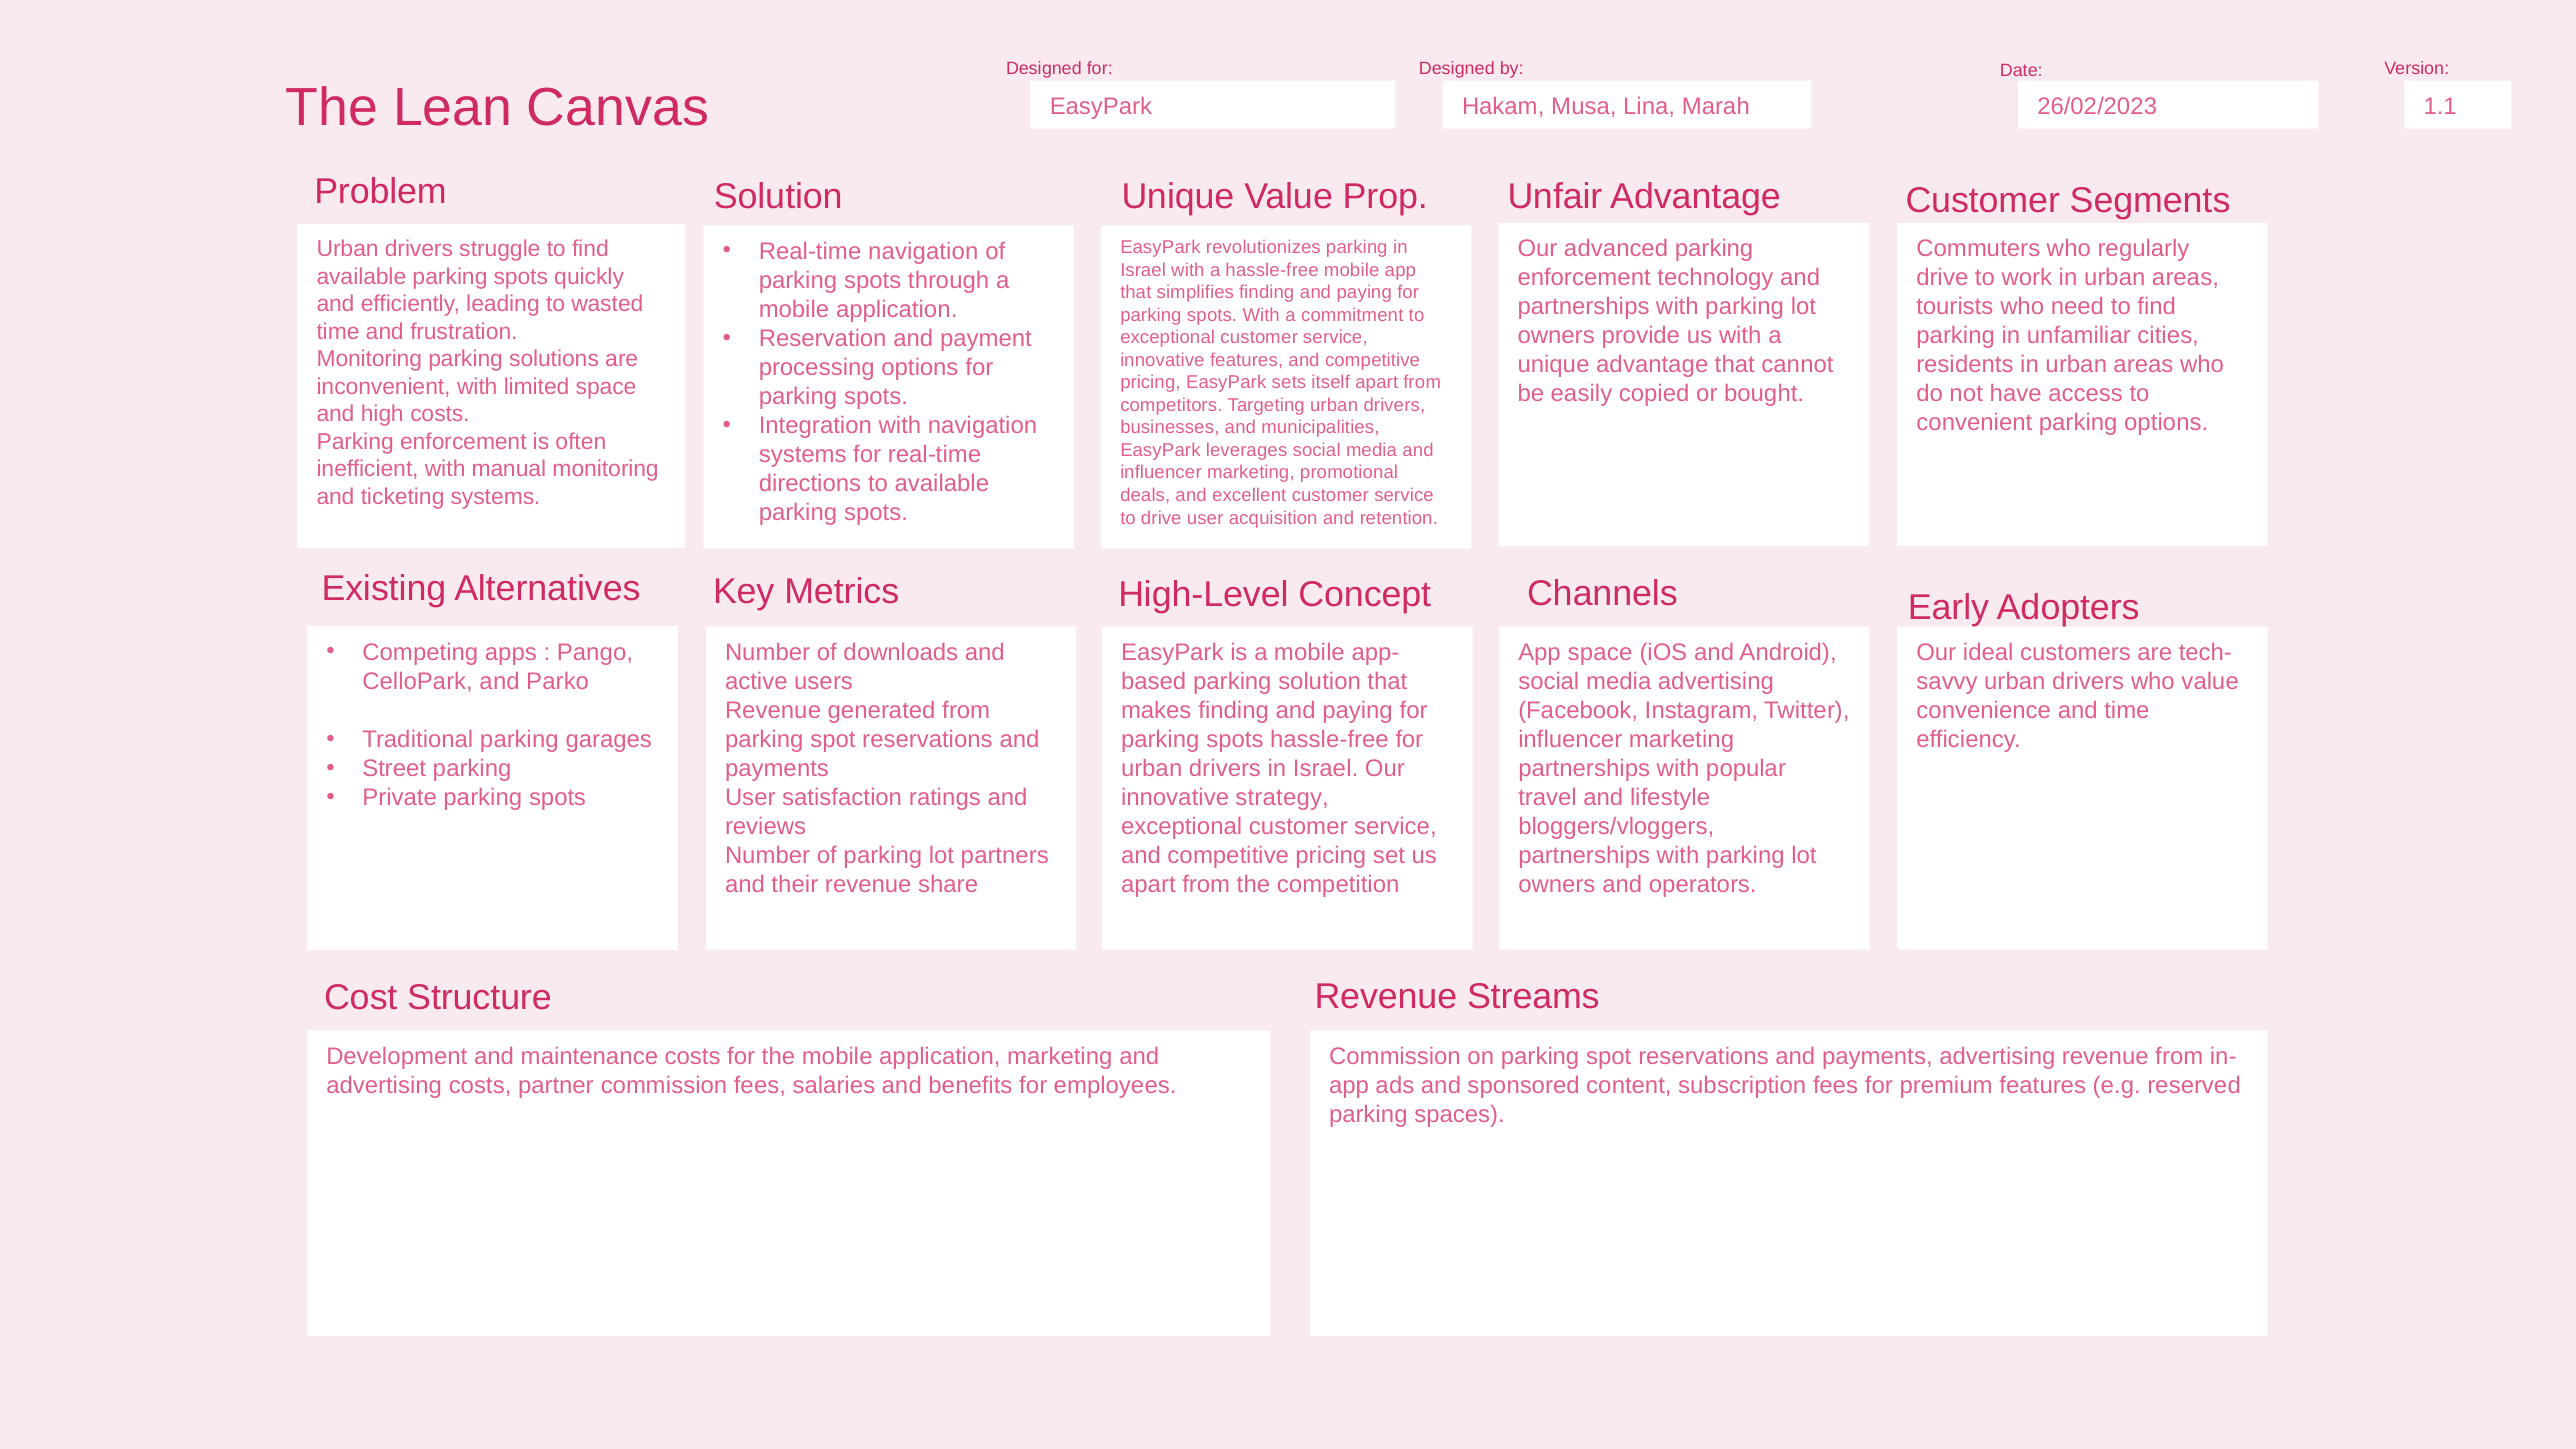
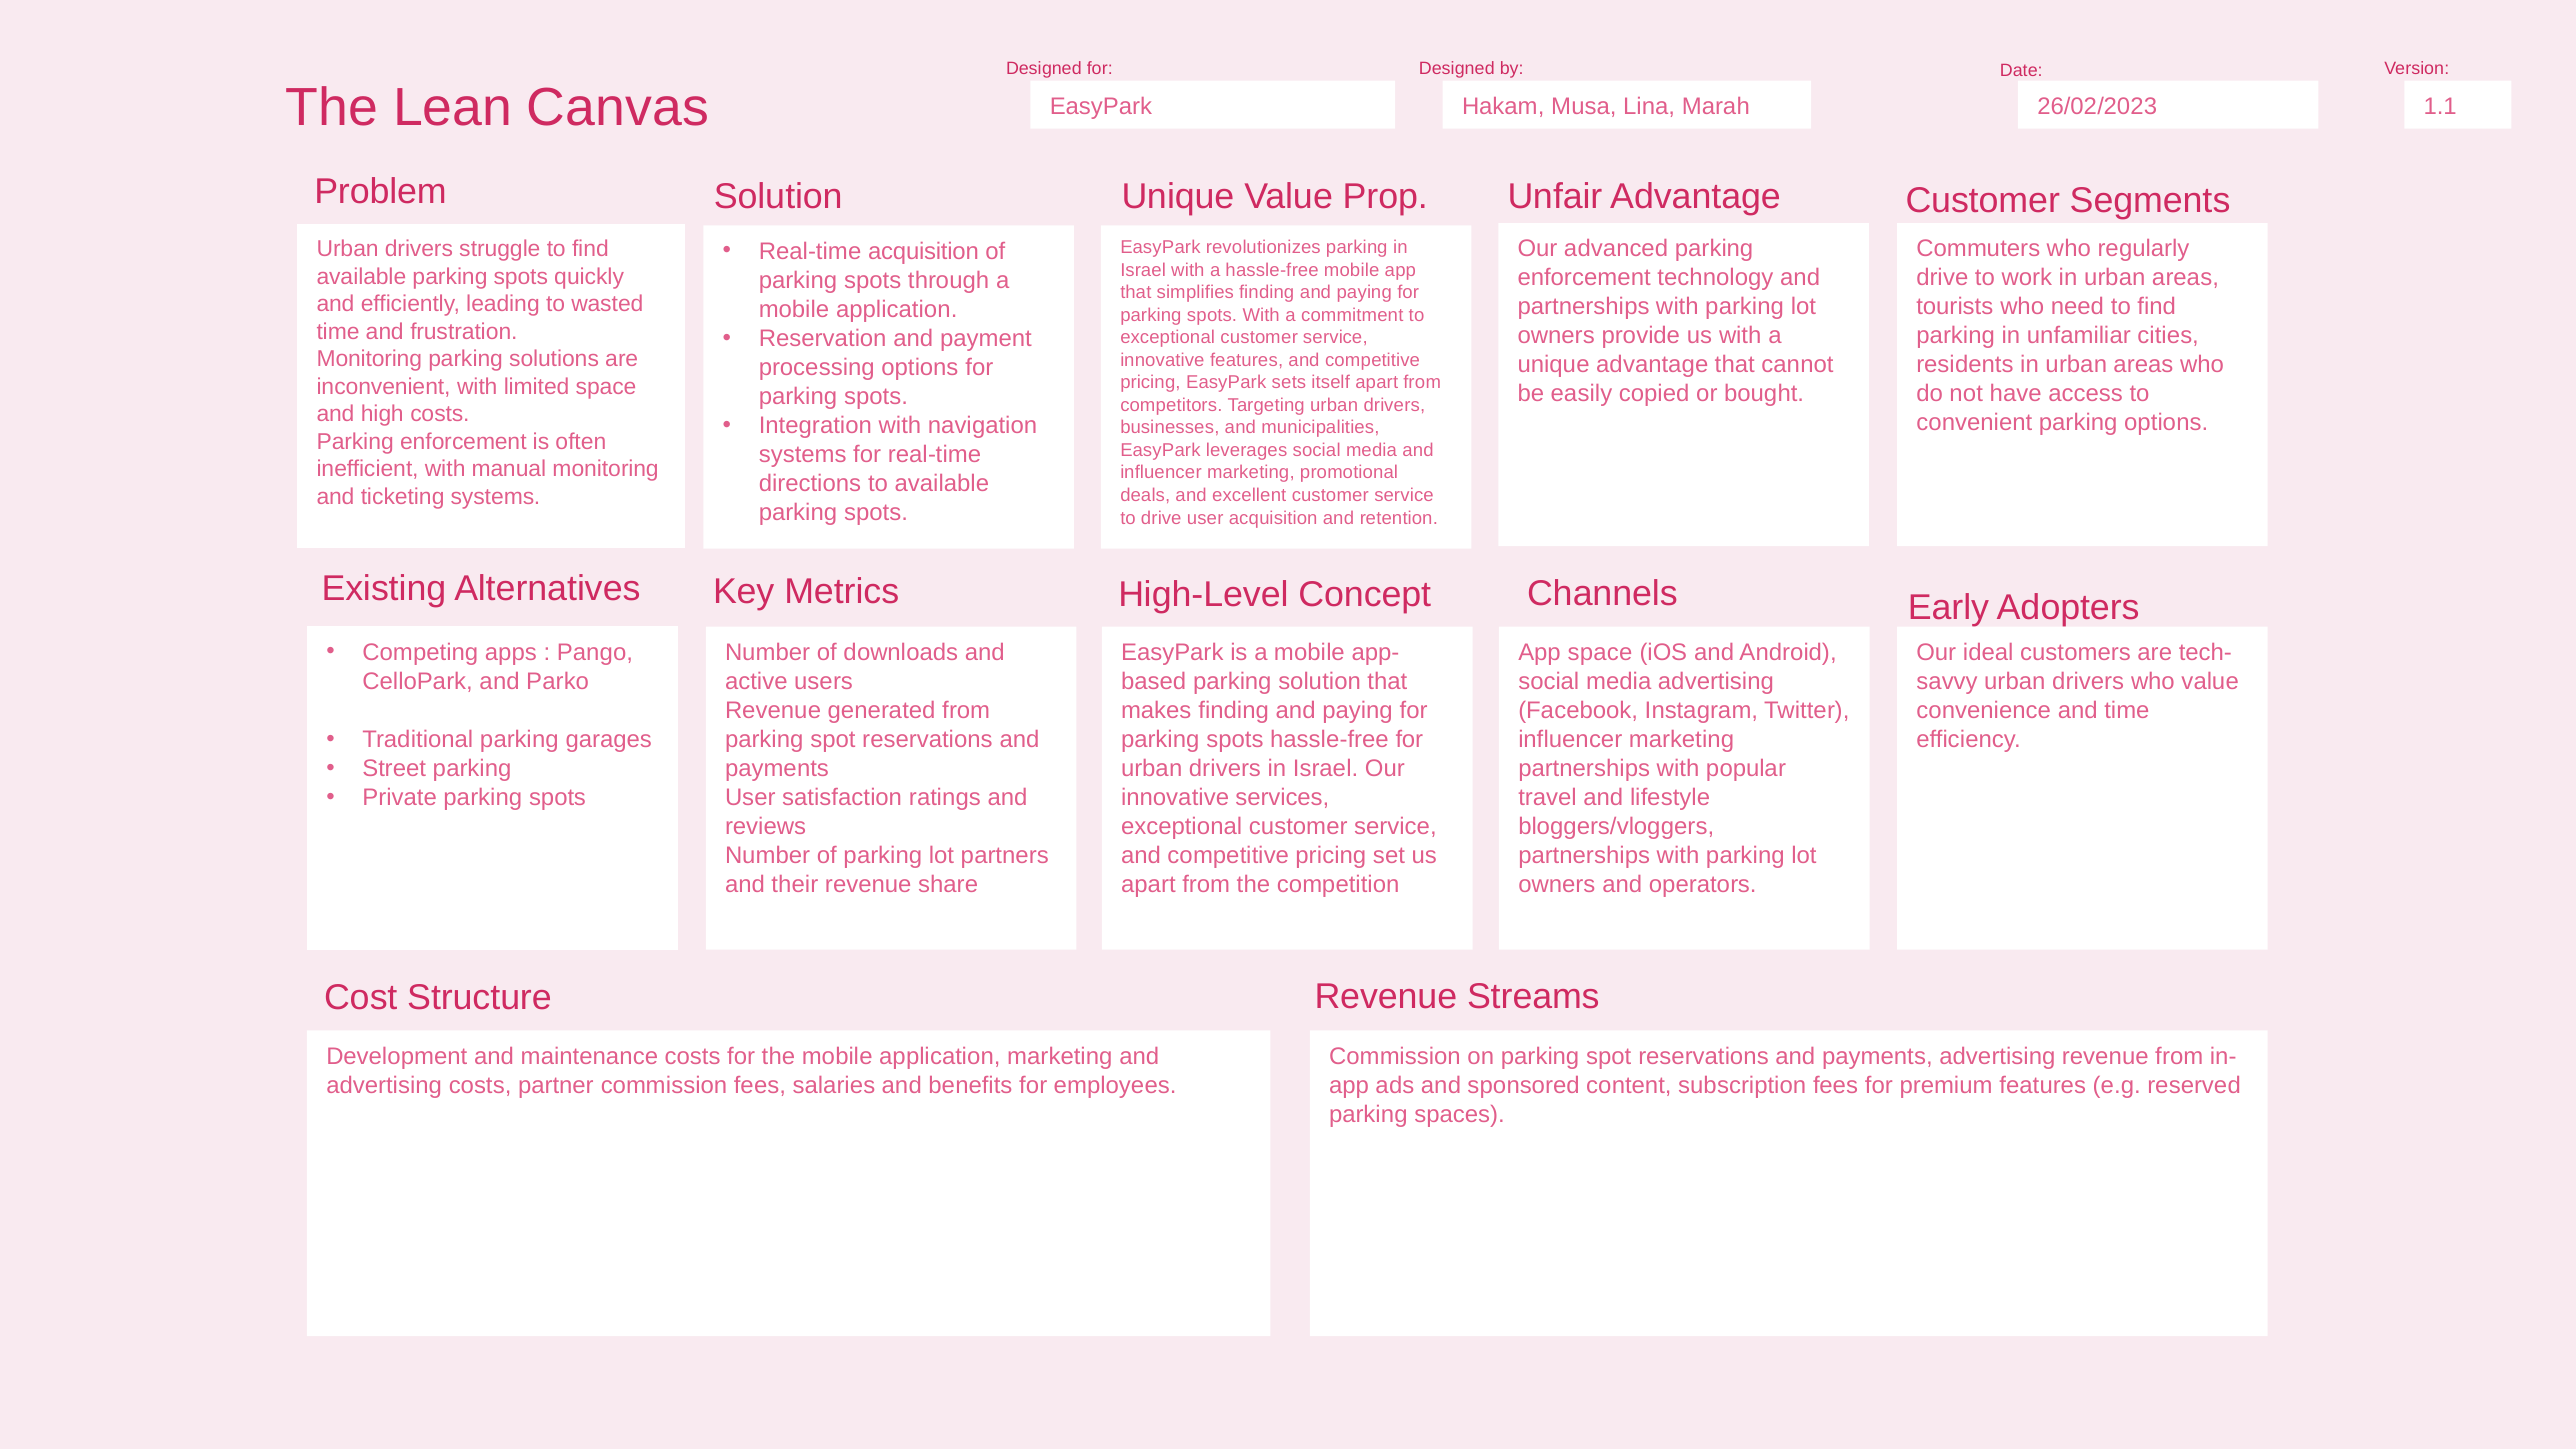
Real-time navigation: navigation -> acquisition
strategy: strategy -> services
